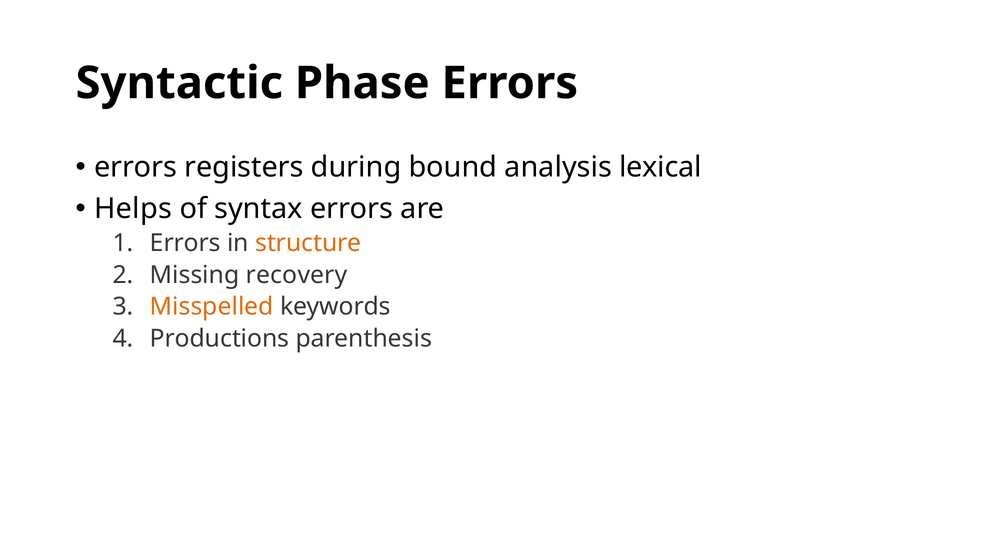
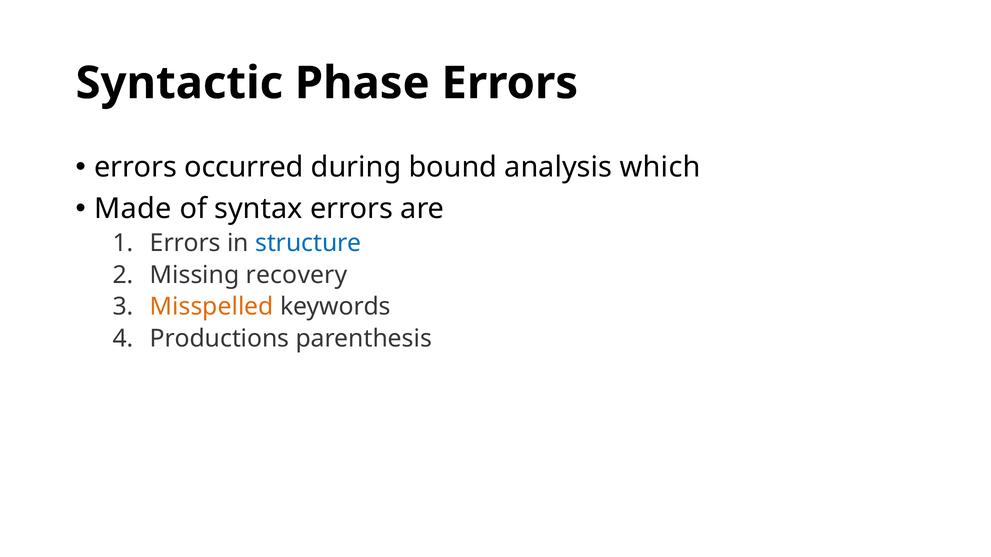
registers: registers -> occurred
lexical: lexical -> which
Helps: Helps -> Made
structure colour: orange -> blue
